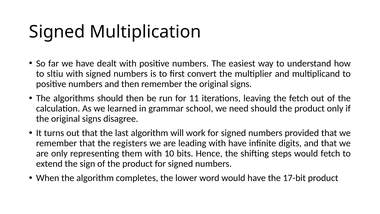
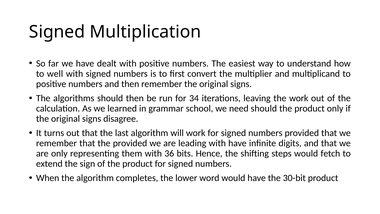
sltiu: sltiu -> well
11: 11 -> 34
the fetch: fetch -> work
the registers: registers -> provided
10: 10 -> 36
17-bit: 17-bit -> 30-bit
